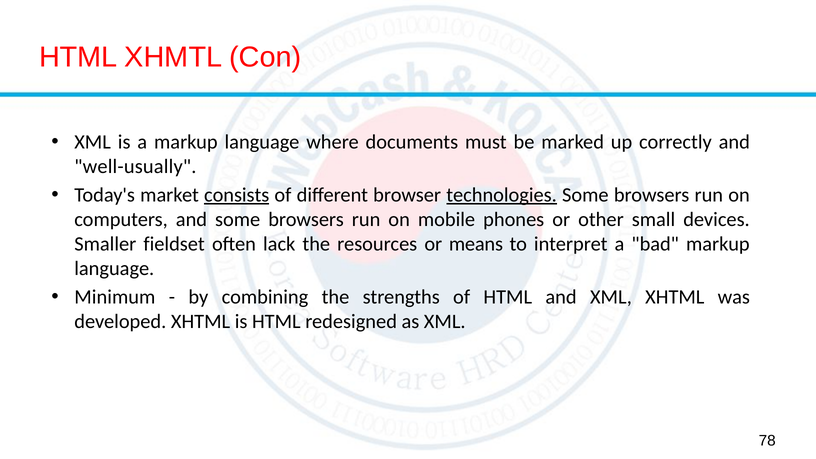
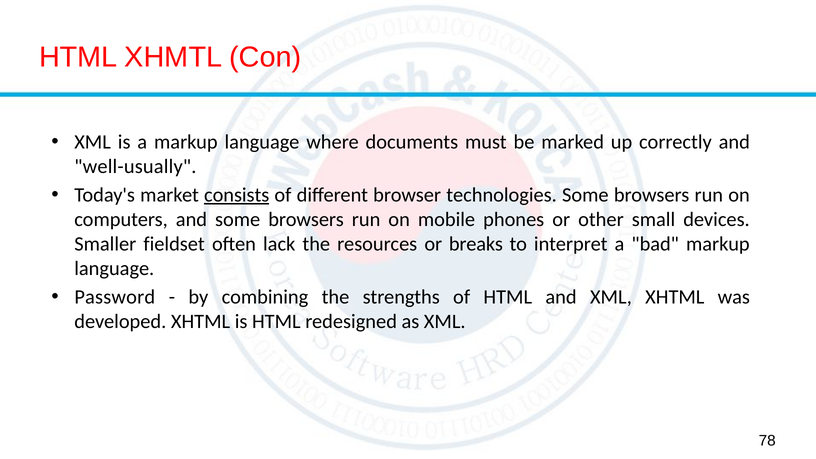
technologies underline: present -> none
means: means -> breaks
Minimum: Minimum -> Password
